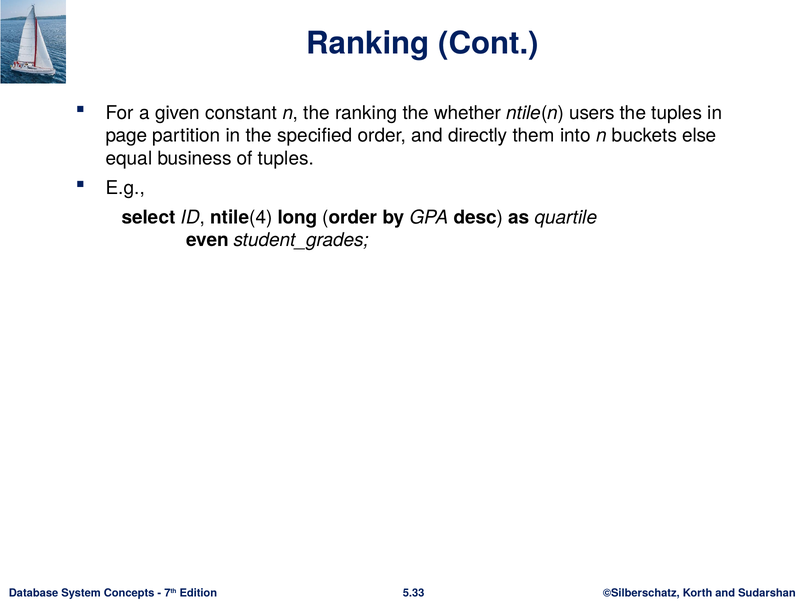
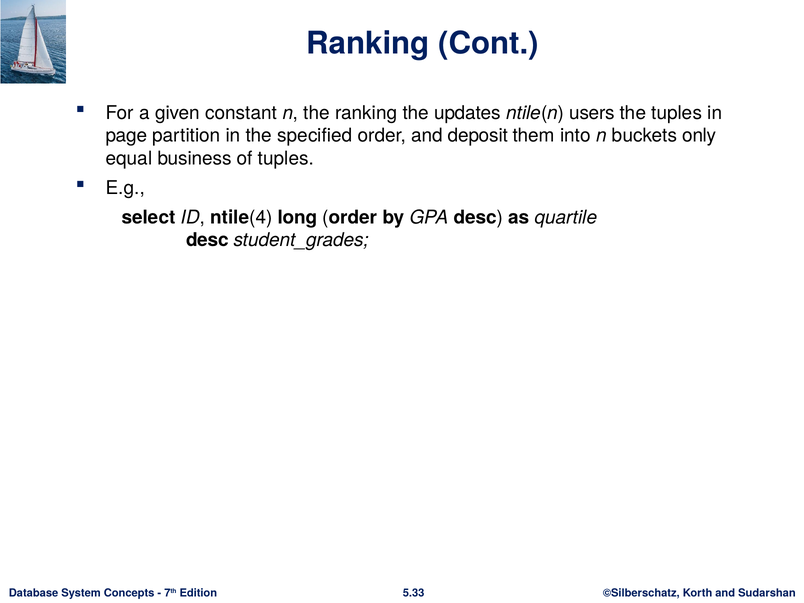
whether: whether -> updates
directly: directly -> deposit
else: else -> only
even at (207, 240): even -> desc
